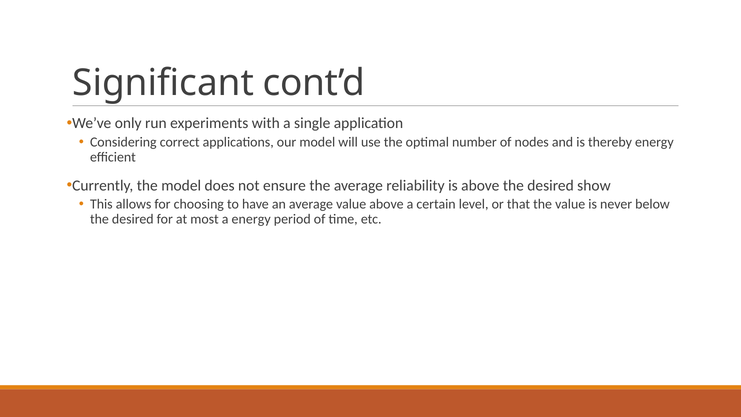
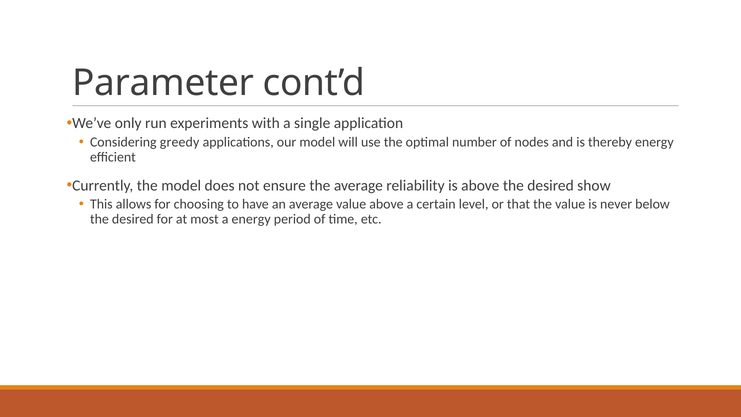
Significant: Significant -> Parameter
correct: correct -> greedy
